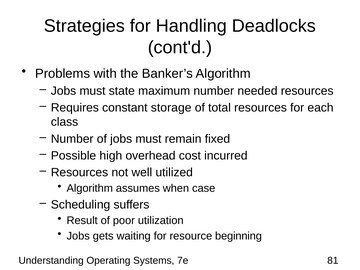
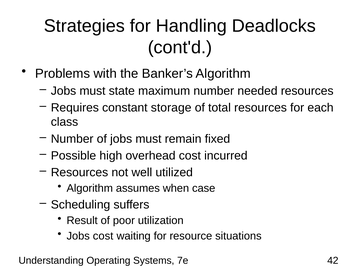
Jobs gets: gets -> cost
beginning: beginning -> situations
81: 81 -> 42
